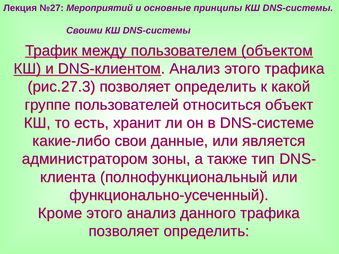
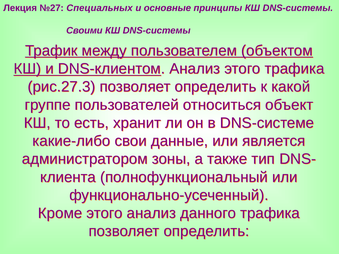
Мероприятий: Мероприятий -> Специальных
